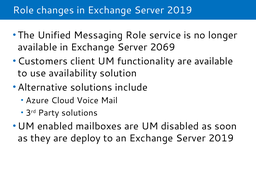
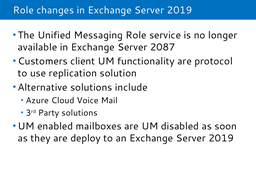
2069: 2069 -> 2087
are available: available -> protocol
availability: availability -> replication
